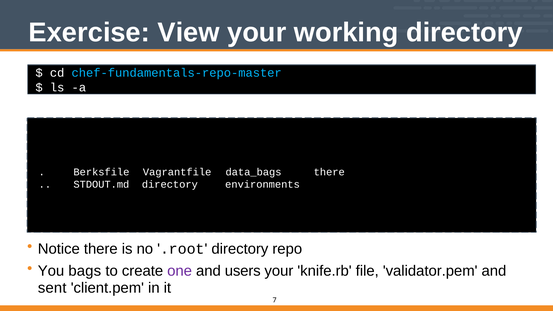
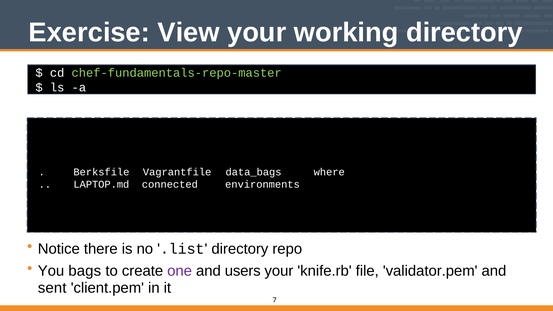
chef-fundamentals-repo-master colour: light blue -> light green
there at (329, 172): there -> where
STDOUT.md: STDOUT.md -> LAPTOP.md
directory at (170, 184): directory -> connected
.root: .root -> .list
